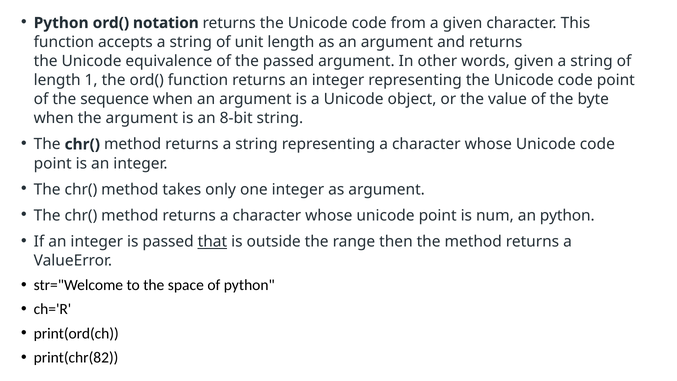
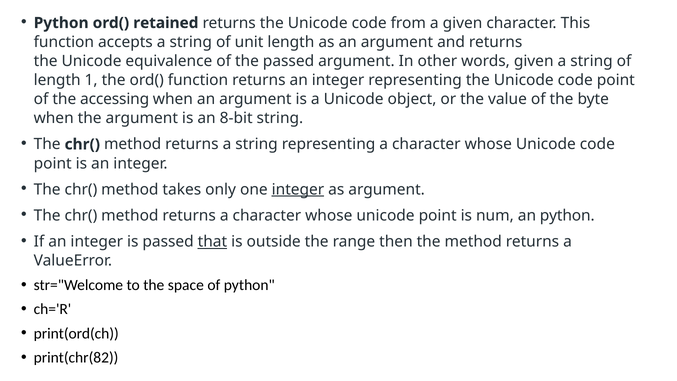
notation: notation -> retained
sequence: sequence -> accessing
integer at (298, 189) underline: none -> present
